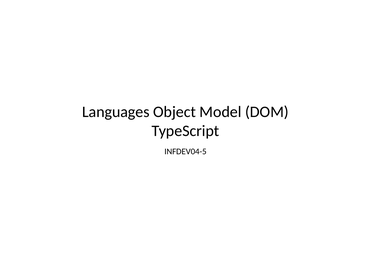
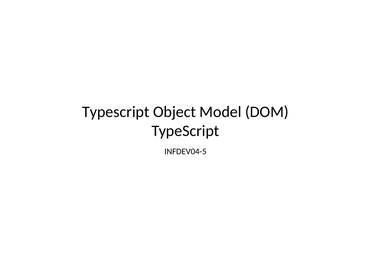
Languages at (116, 112): Languages -> Typescript
